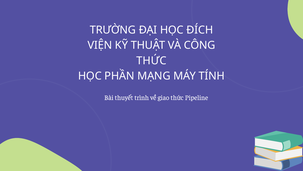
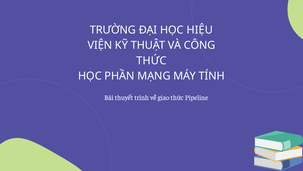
ĐÍCH: ĐÍCH -> HIỆU
